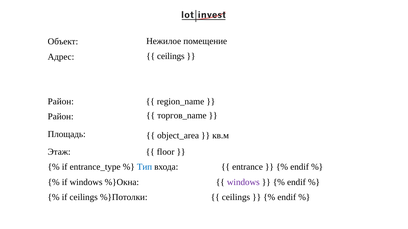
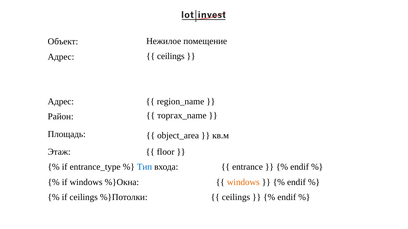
Район at (61, 102): Район -> Адрес
торгов_name: торгов_name -> торгах_name
windows at (243, 183) colour: purple -> orange
